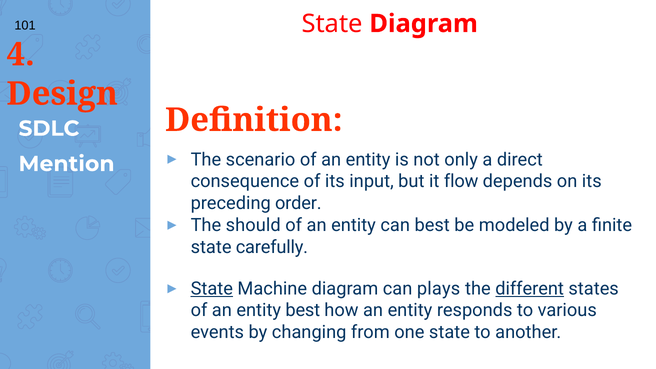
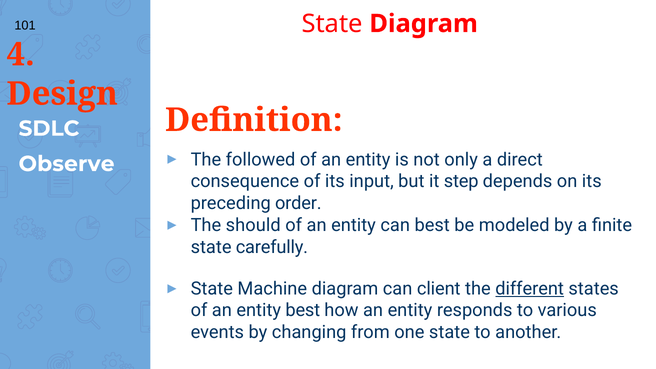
scenario: scenario -> followed
Mention: Mention -> Observe
flow: flow -> step
State at (212, 289) underline: present -> none
plays: plays -> client
